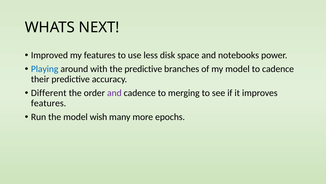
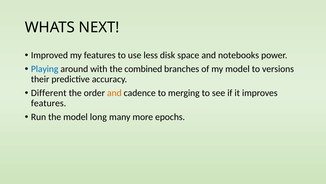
the predictive: predictive -> combined
to cadence: cadence -> versions
and at (114, 93) colour: purple -> orange
wish: wish -> long
